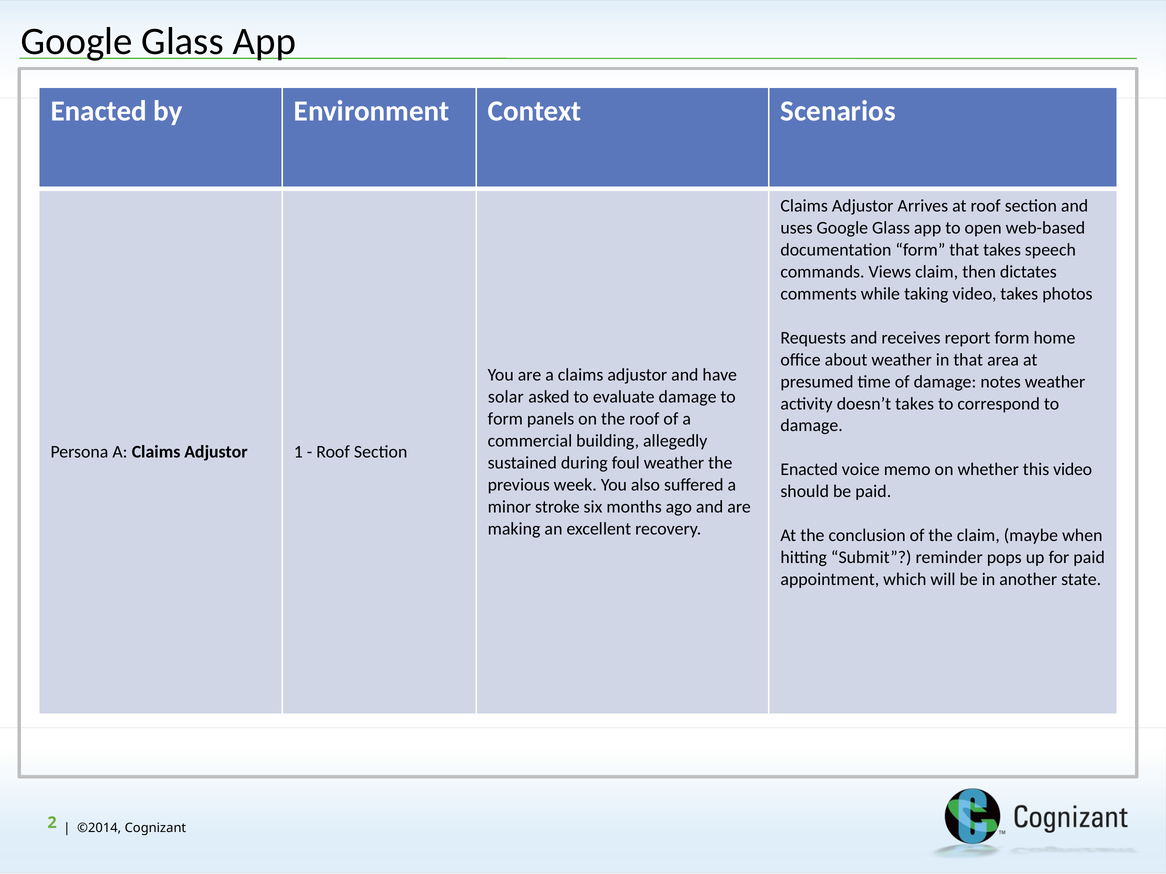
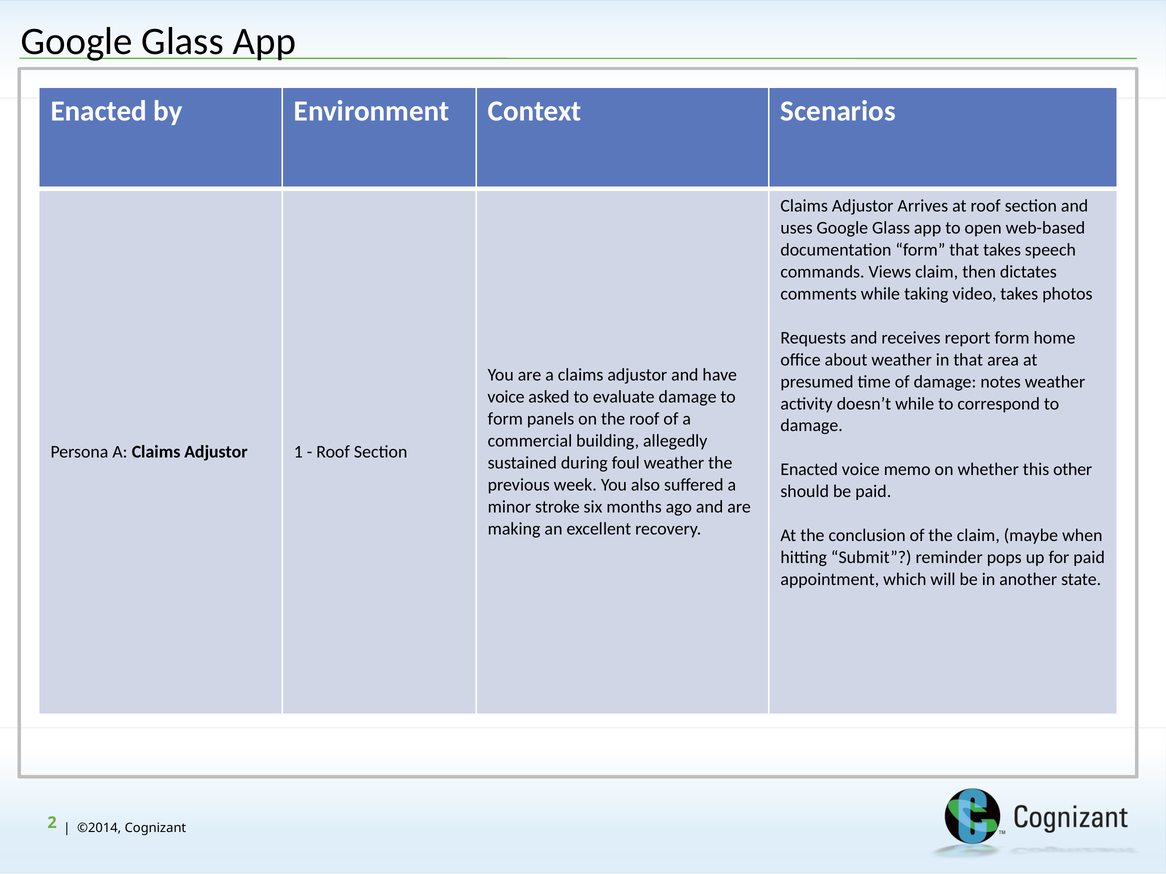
solar at (506, 397): solar -> voice
doesn’t takes: takes -> while
this video: video -> other
